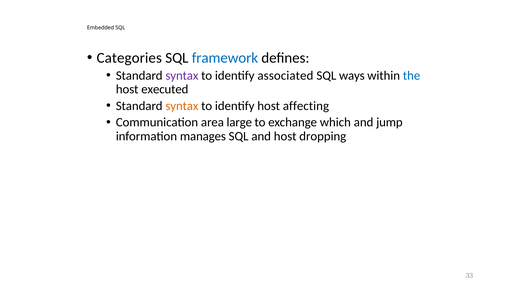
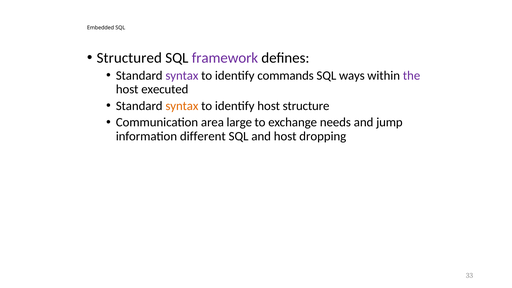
Categories: Categories -> Structured
framework colour: blue -> purple
associated: associated -> commands
the colour: blue -> purple
affecting: affecting -> structure
which: which -> needs
manages: manages -> different
